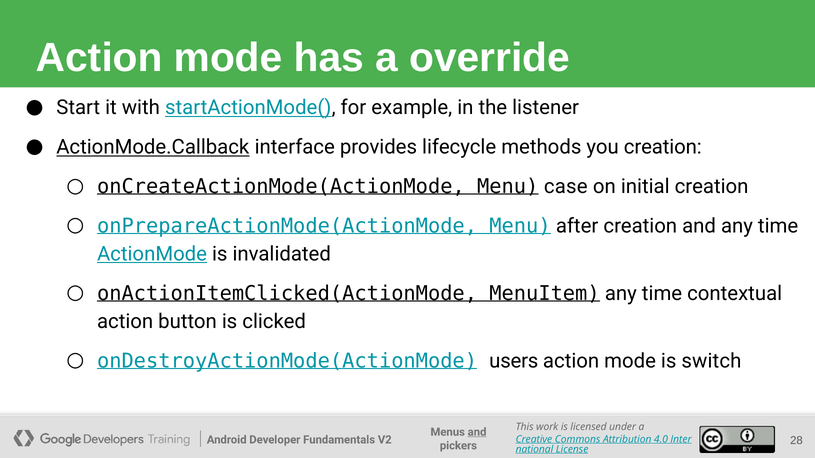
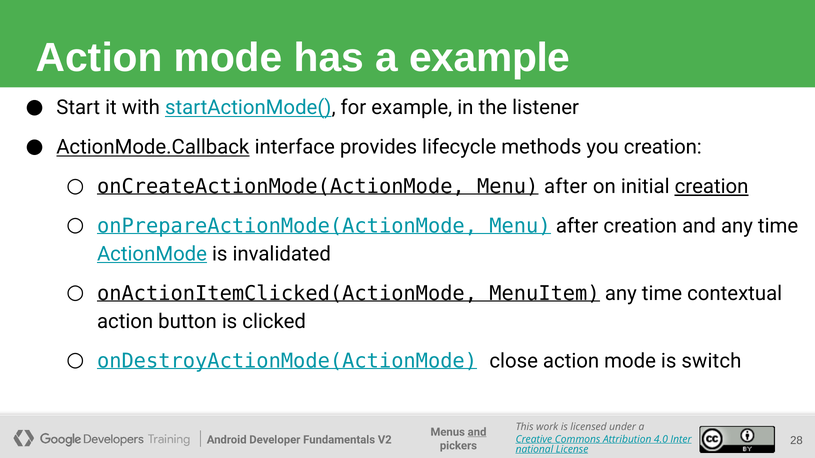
a override: override -> example
onCreateActionMode(ActionMode Menu case: case -> after
creation at (712, 187) underline: none -> present
users: users -> close
